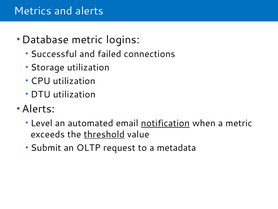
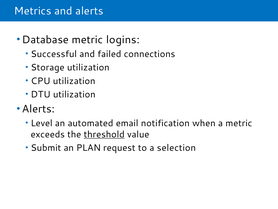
notification underline: present -> none
OLTP: OLTP -> PLAN
metadata: metadata -> selection
